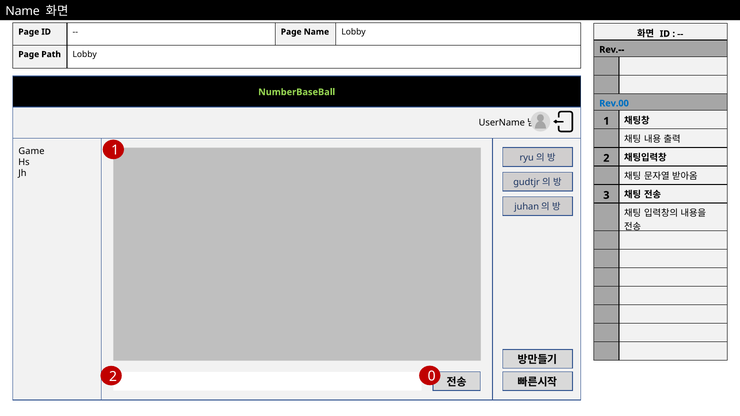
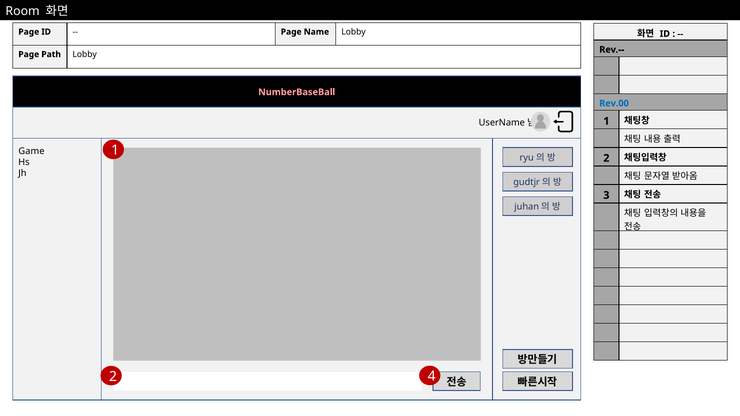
Name at (23, 11): Name -> Room
NumberBaseBall colour: light green -> pink
0: 0 -> 4
